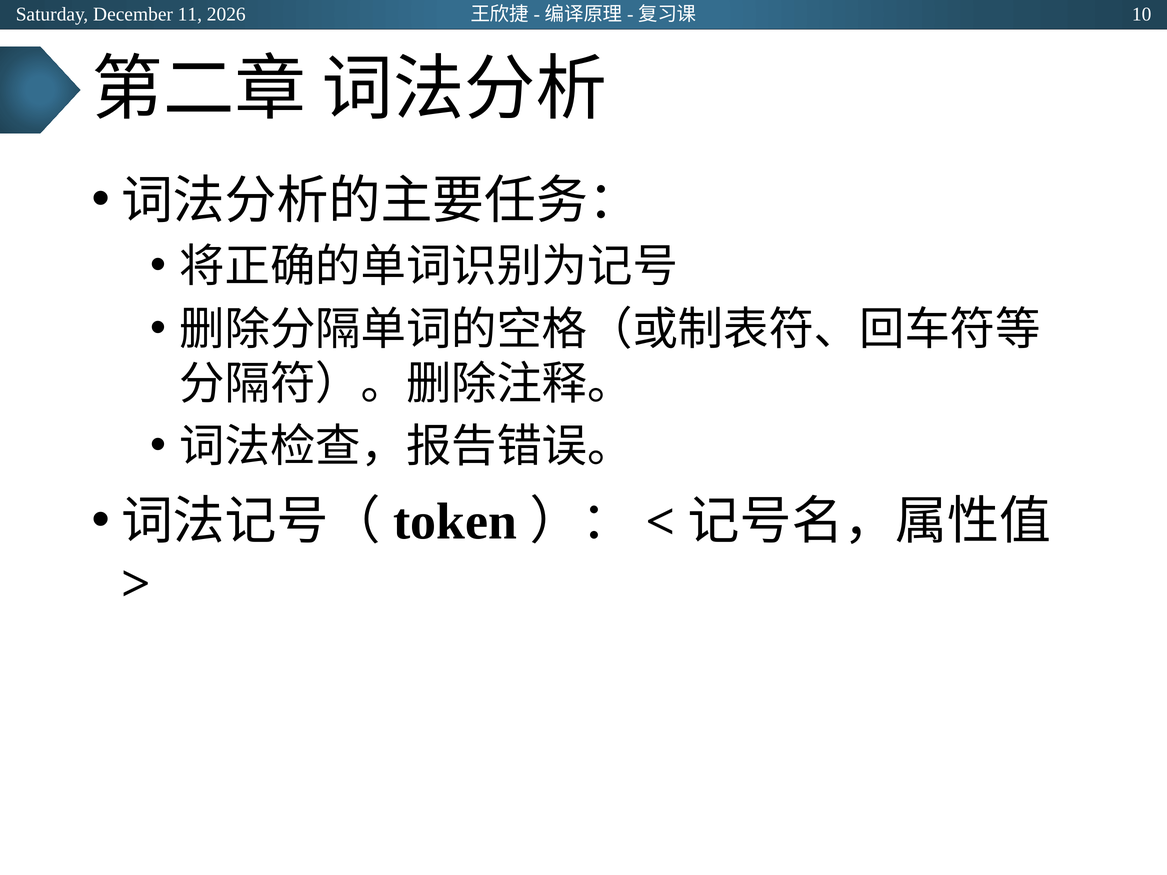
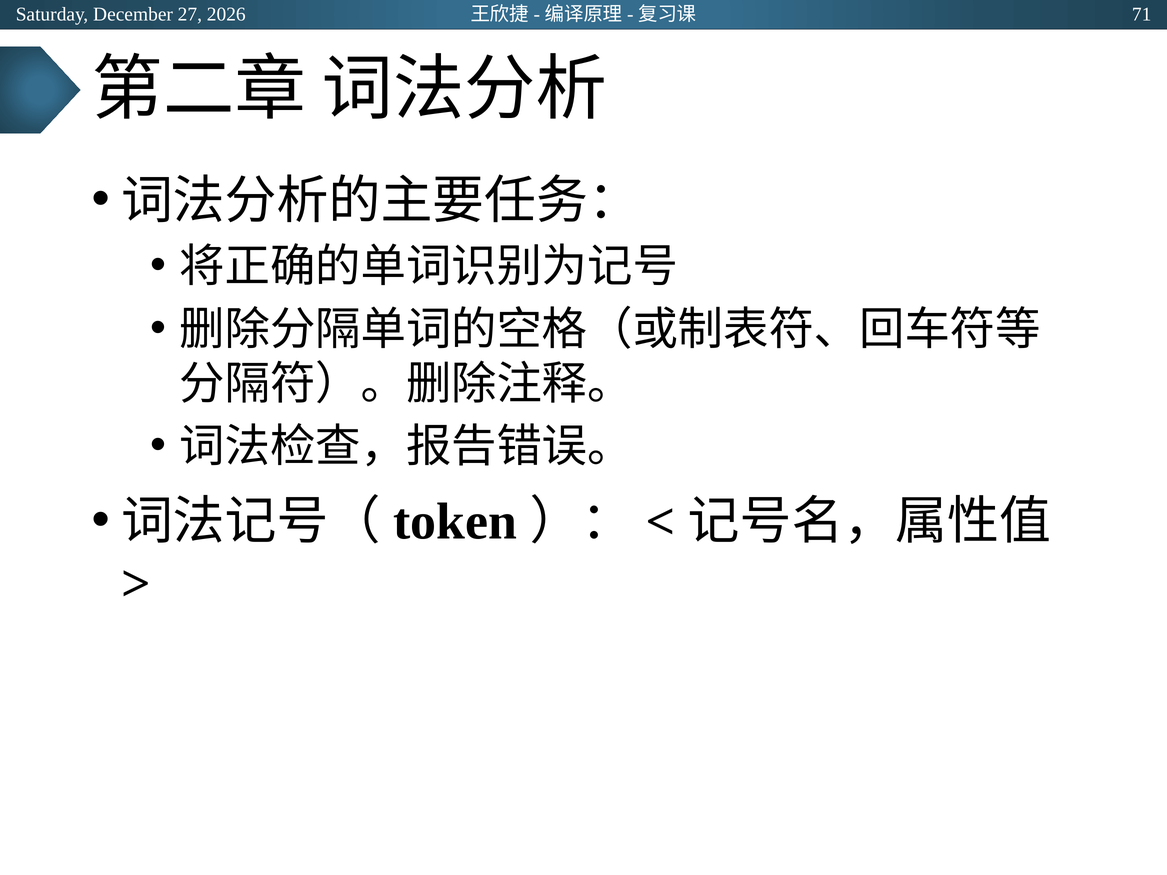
11: 11 -> 27
10: 10 -> 71
